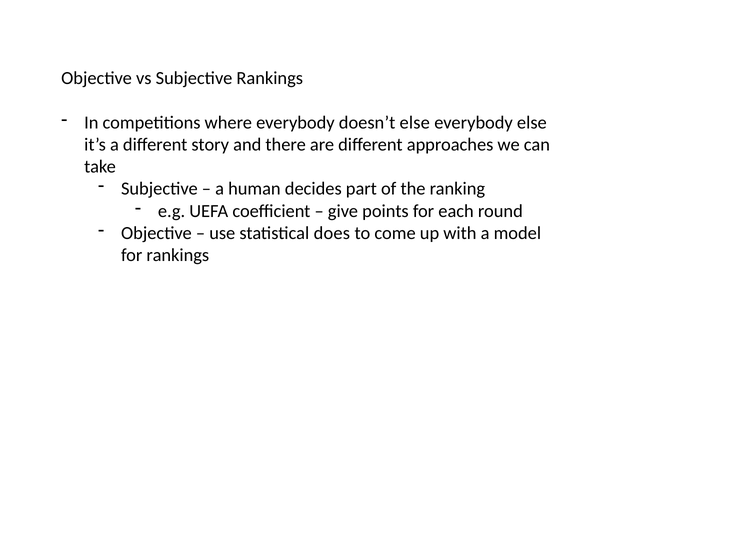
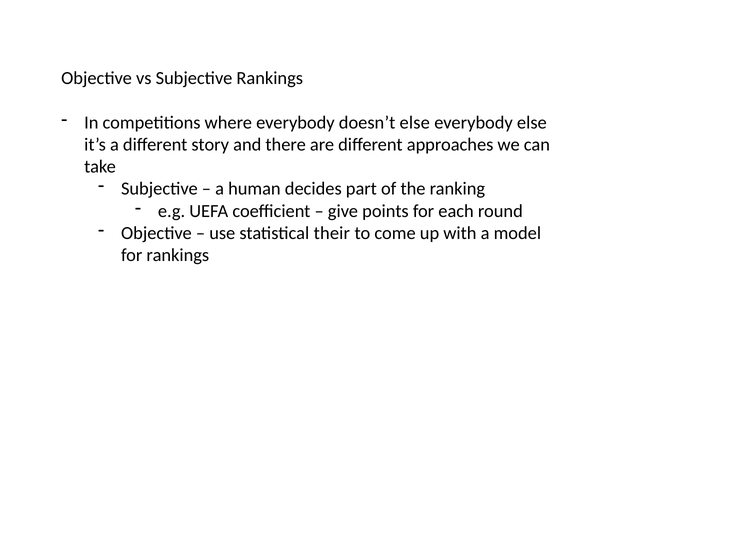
does: does -> their
